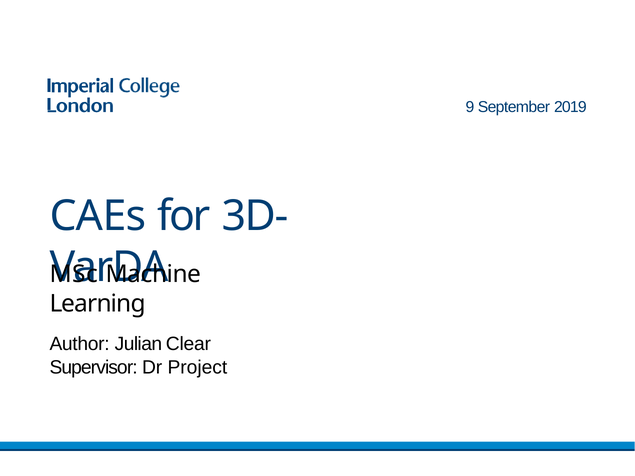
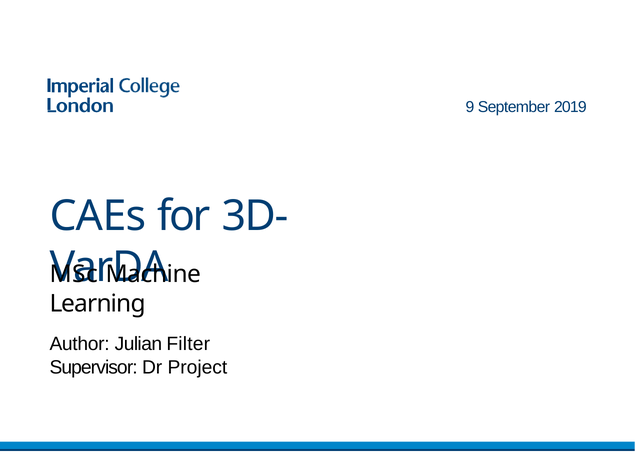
Clear: Clear -> Filter
